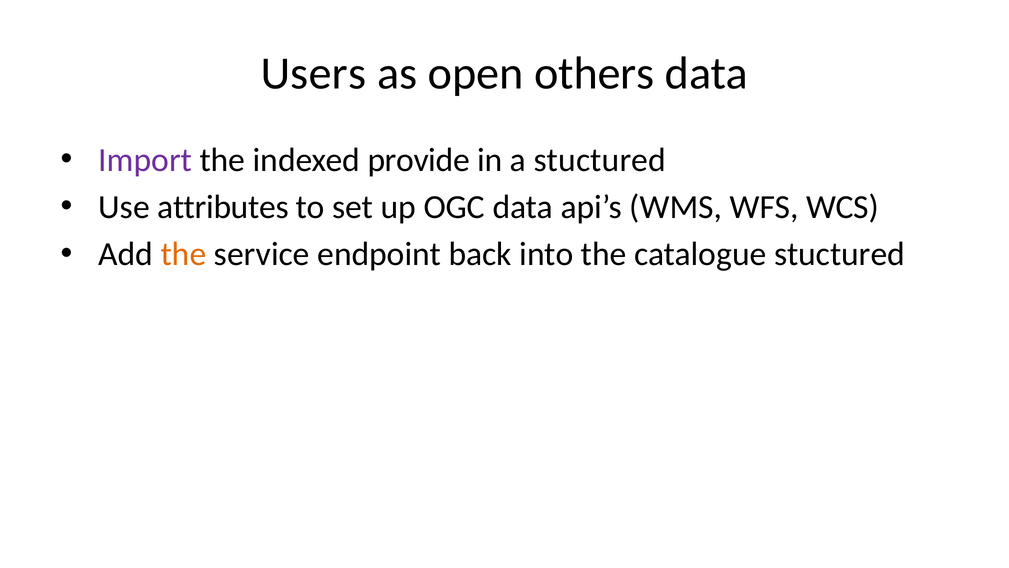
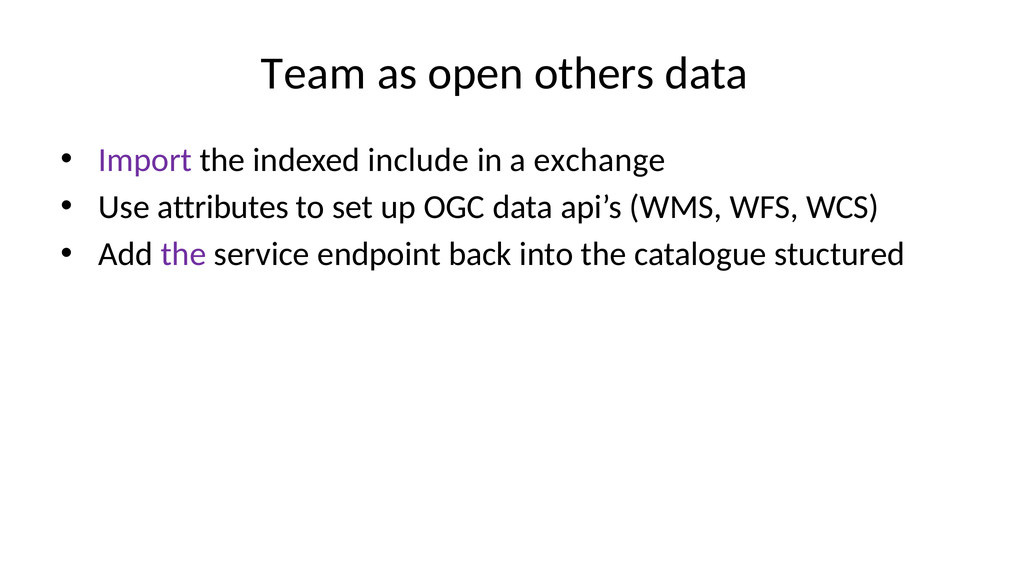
Users: Users -> Team
provide: provide -> include
a stuctured: stuctured -> exchange
the at (184, 254) colour: orange -> purple
